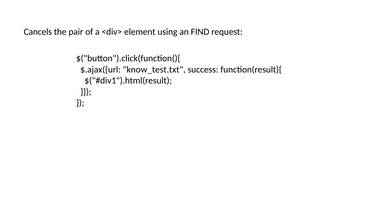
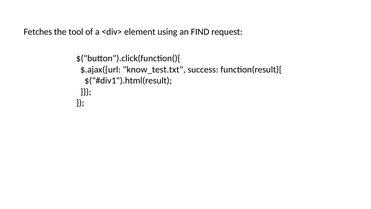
Cancels: Cancels -> Fetches
pair: pair -> tool
